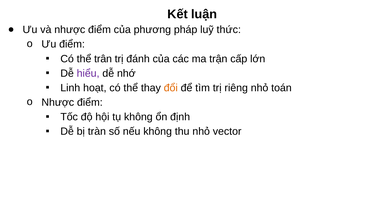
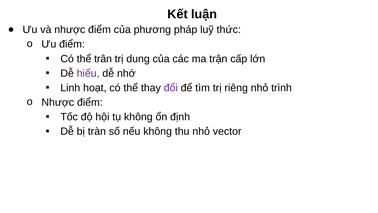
đánh: đánh -> dung
đổi colour: orange -> purple
toán: toán -> trình
